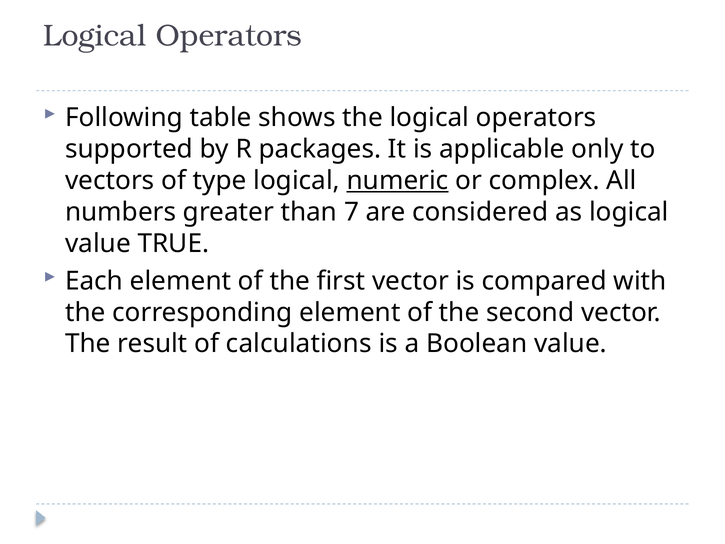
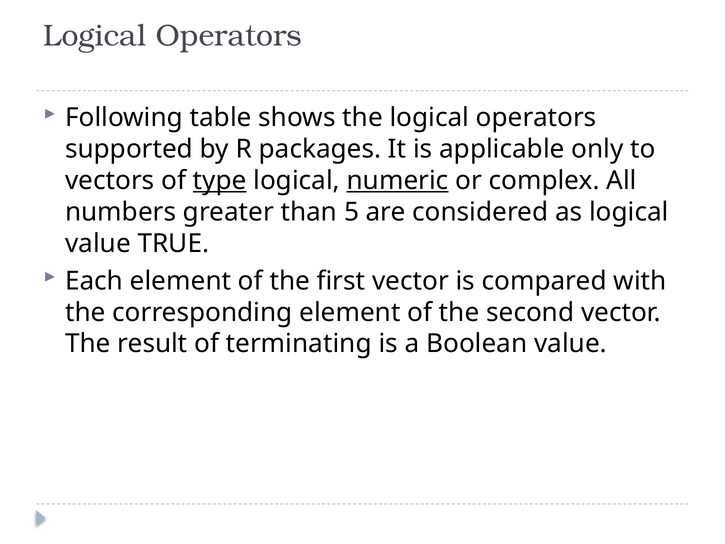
type underline: none -> present
7: 7 -> 5
calculations: calculations -> terminating
